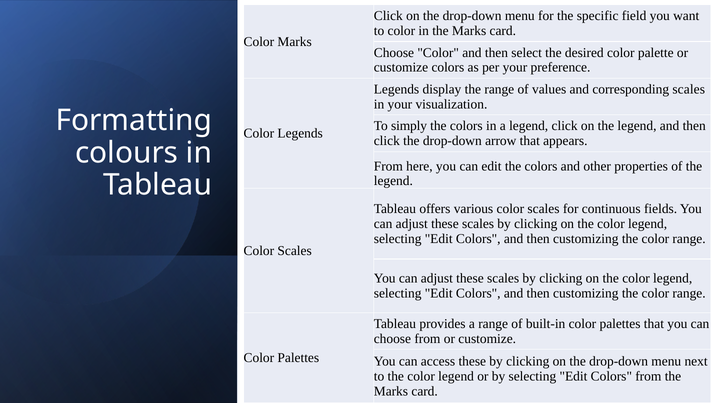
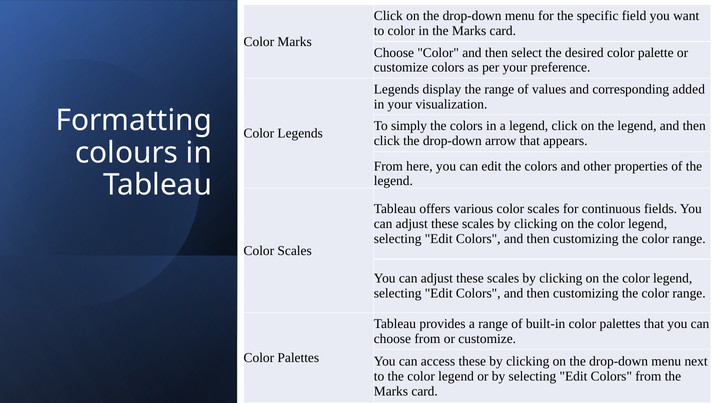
corresponding scales: scales -> added
